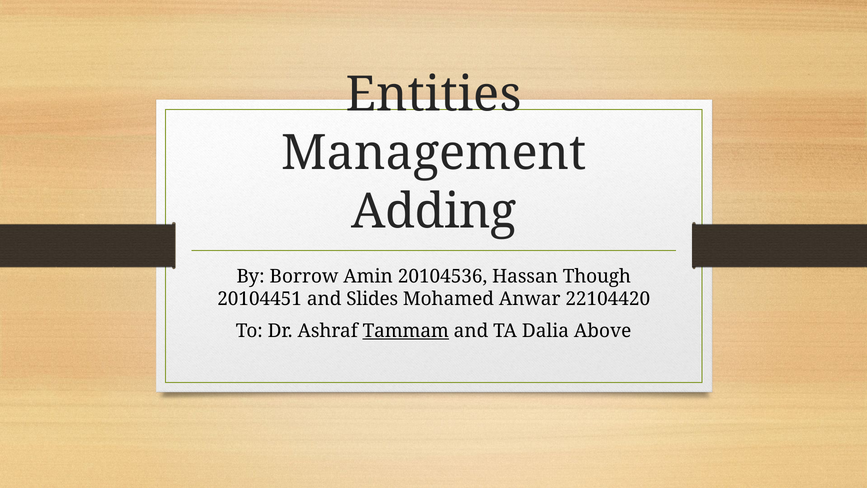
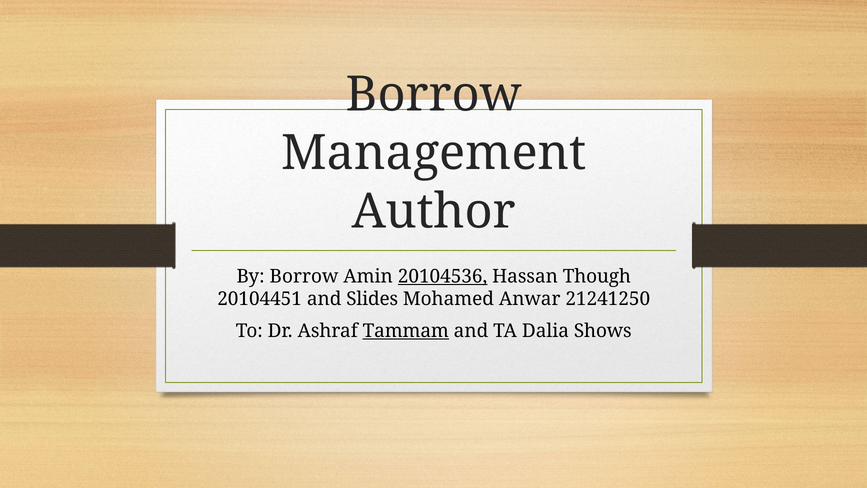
Entities at (434, 95): Entities -> Borrow
Adding: Adding -> Author
20104536 underline: none -> present
22104420: 22104420 -> 21241250
Above: Above -> Shows
